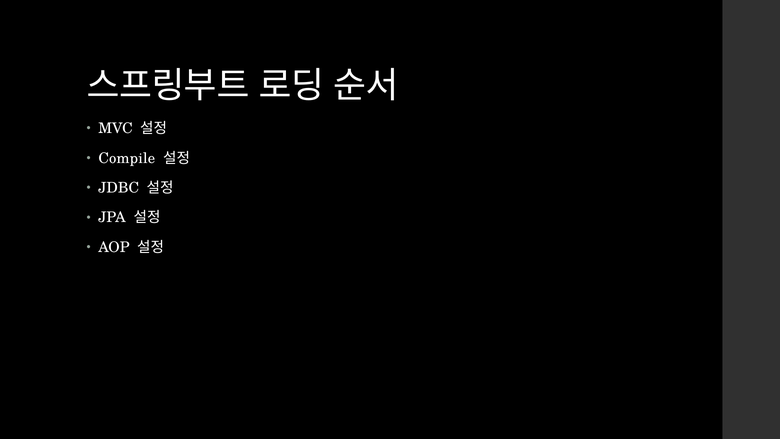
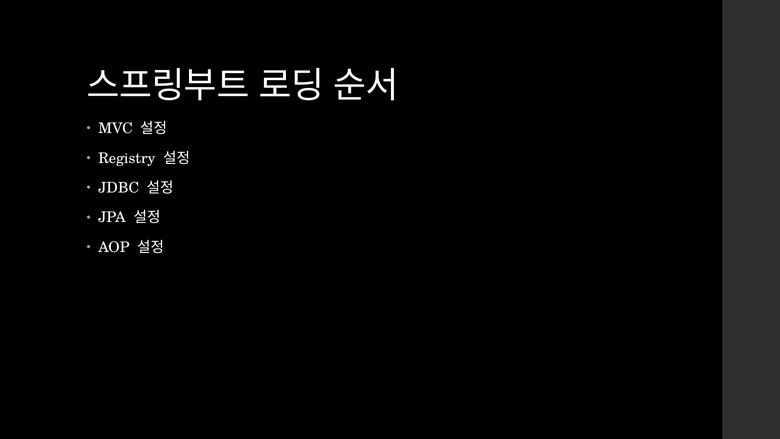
Compile: Compile -> Registry
